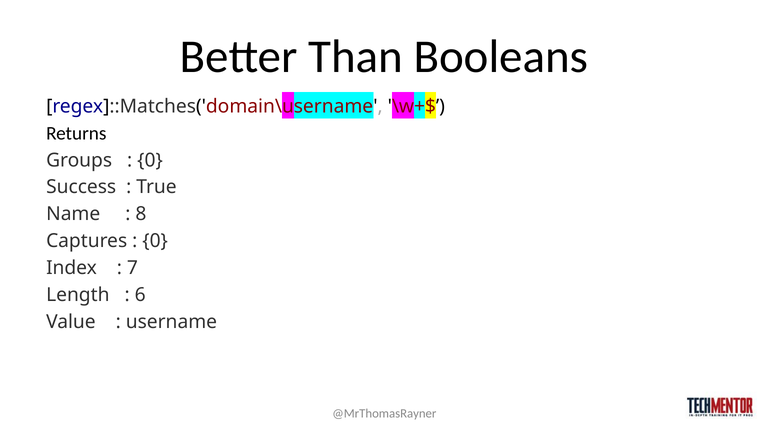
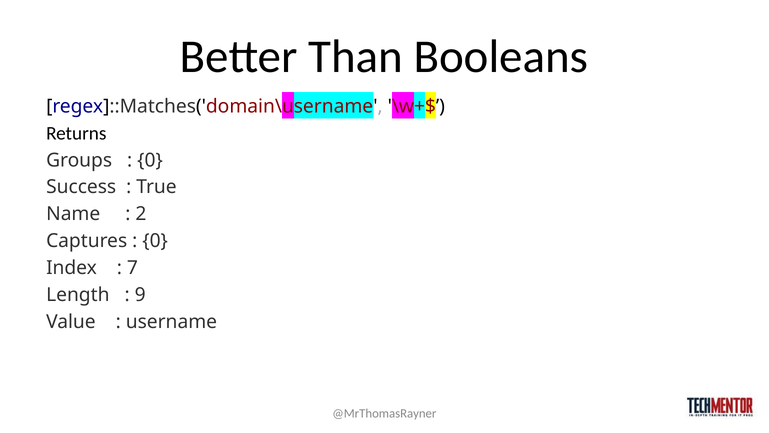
8: 8 -> 2
6: 6 -> 9
